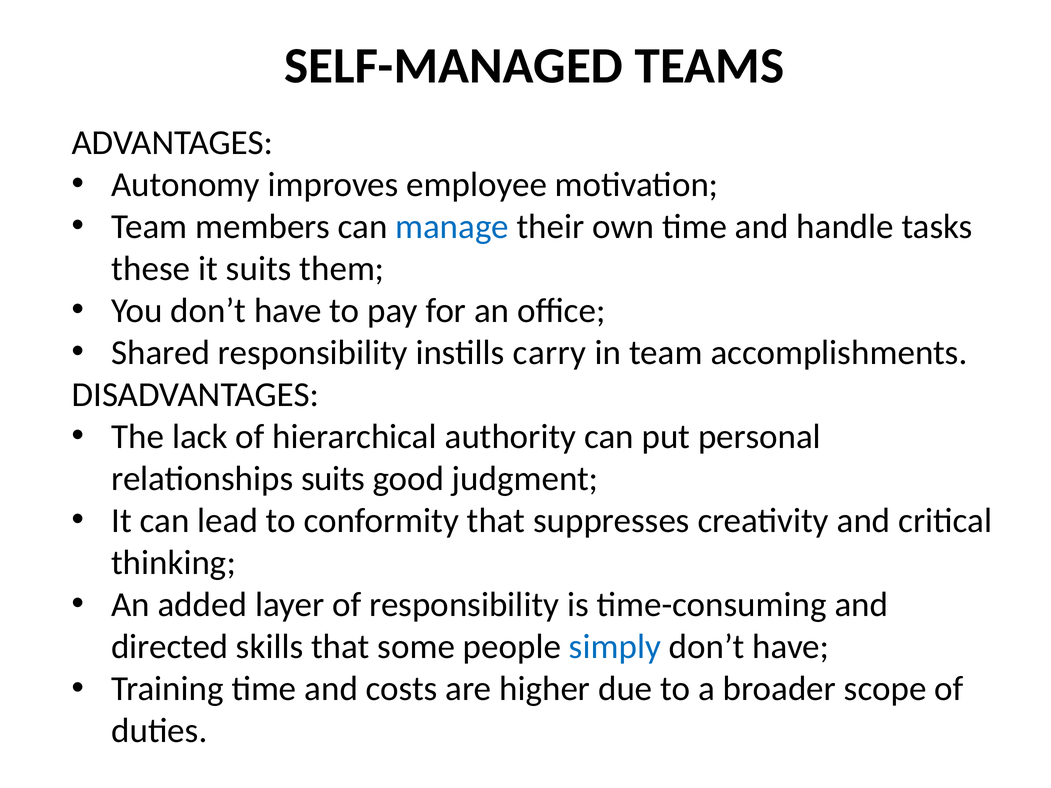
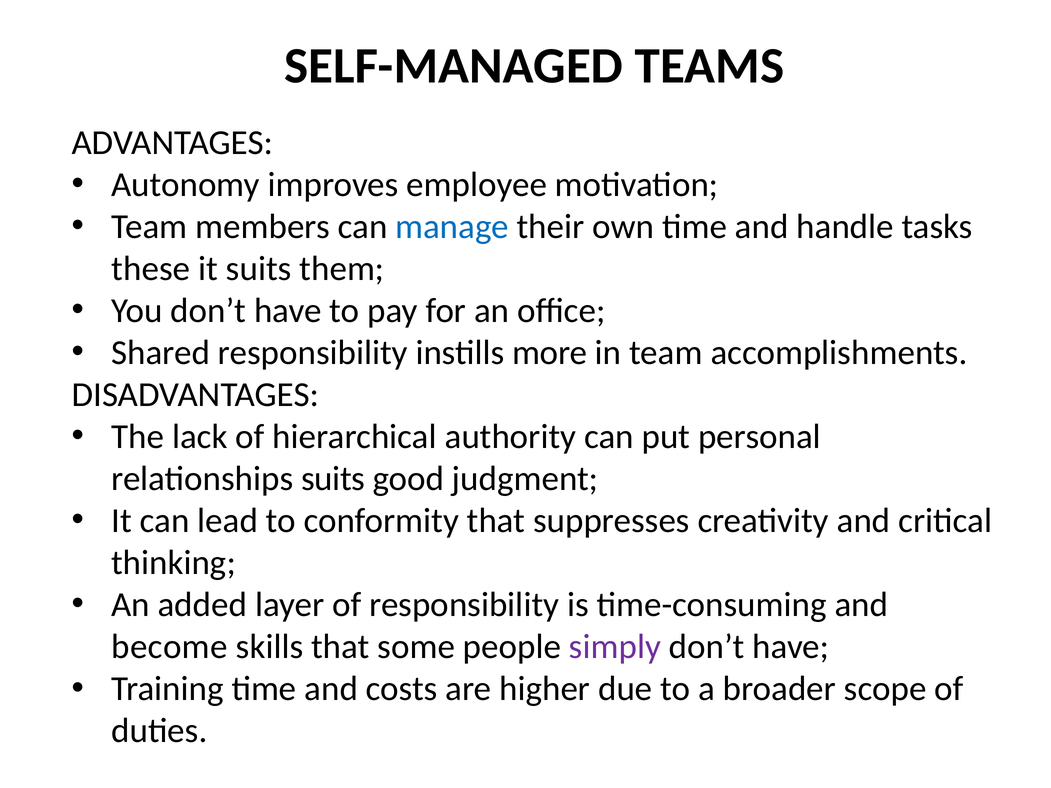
carry: carry -> more
directed: directed -> become
simply colour: blue -> purple
